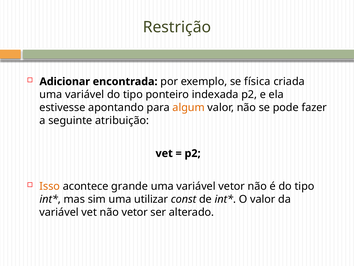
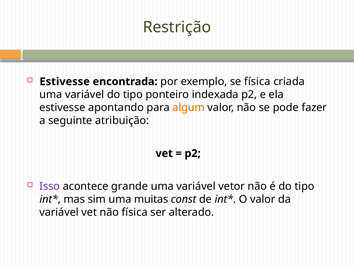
Adicionar at (65, 81): Adicionar -> Estivesse
Isso colour: orange -> purple
utilizar: utilizar -> muitas
não vetor: vetor -> física
